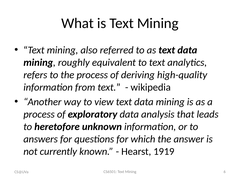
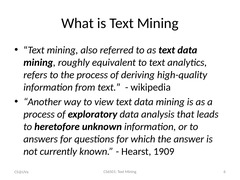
1919: 1919 -> 1909
